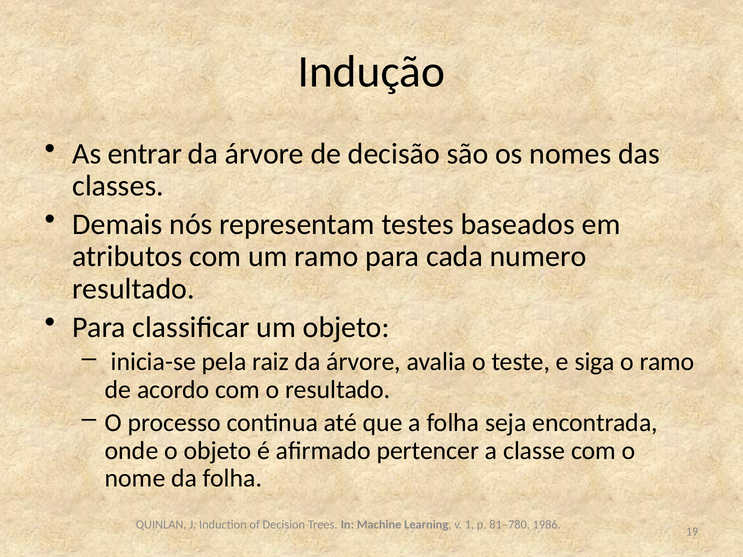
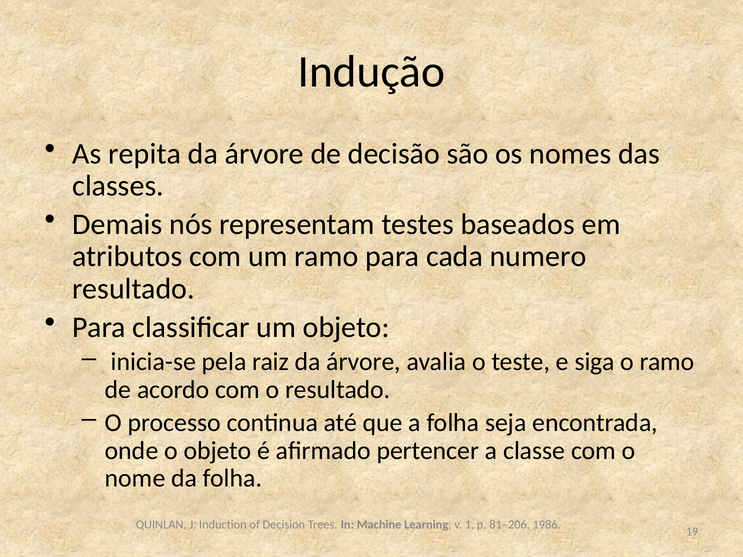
entrar: entrar -> repita
81–780: 81–780 -> 81–206
